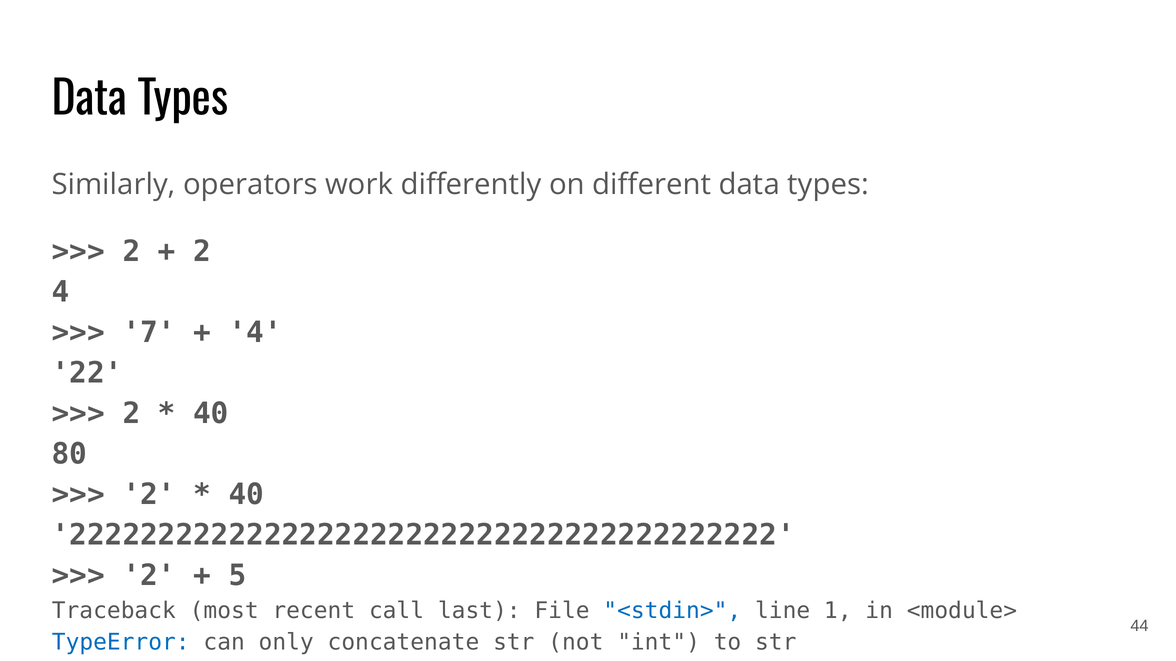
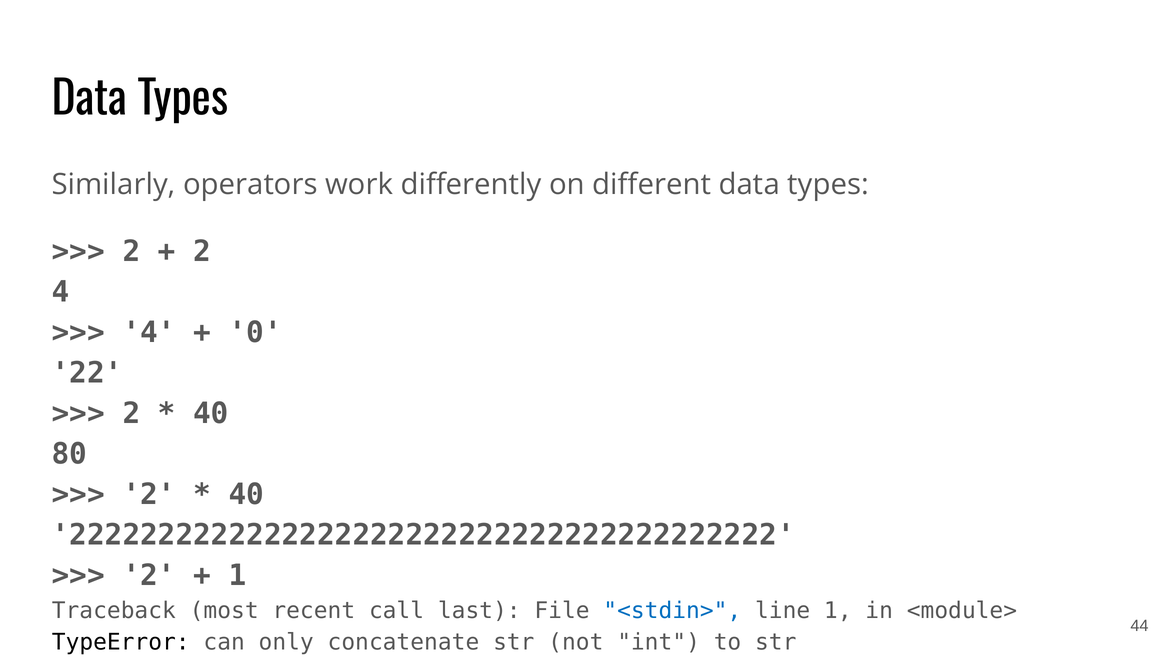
7 at (149, 333): 7 -> 4
4 at (255, 333): 4 -> 0
5 at (238, 576): 5 -> 1
TypeError colour: blue -> black
